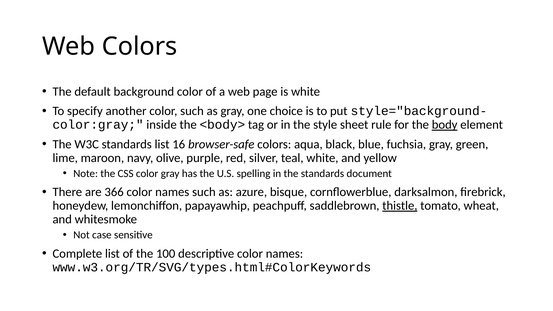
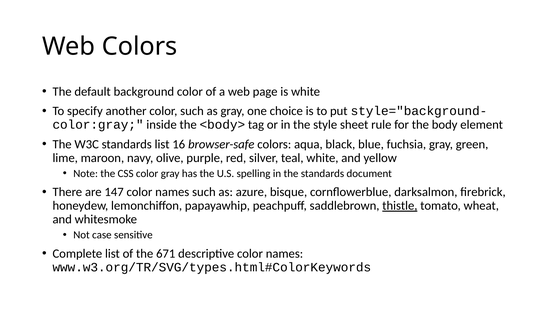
body underline: present -> none
366: 366 -> 147
100: 100 -> 671
